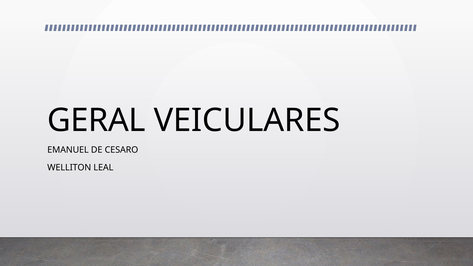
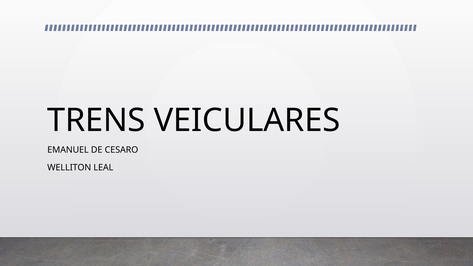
GERAL: GERAL -> TRENS
